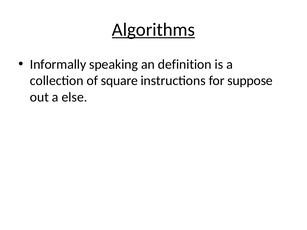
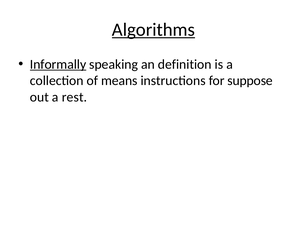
Informally underline: none -> present
square: square -> means
else: else -> rest
